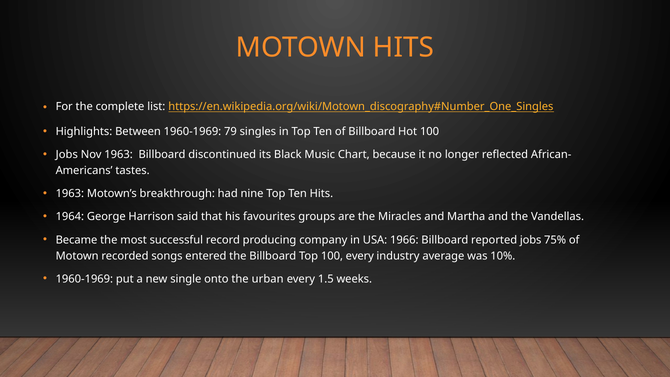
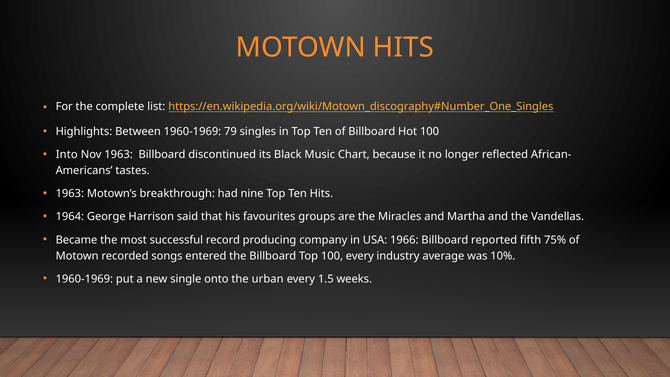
Jobs at (67, 155): Jobs -> Into
reported jobs: jobs -> fifth
